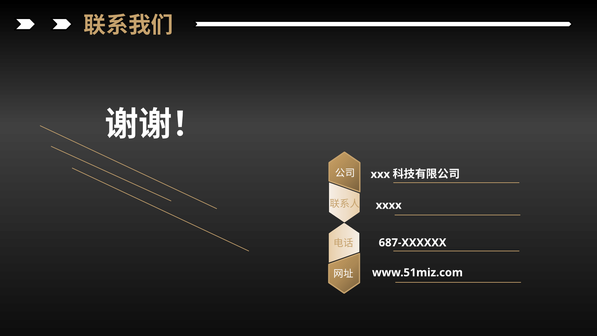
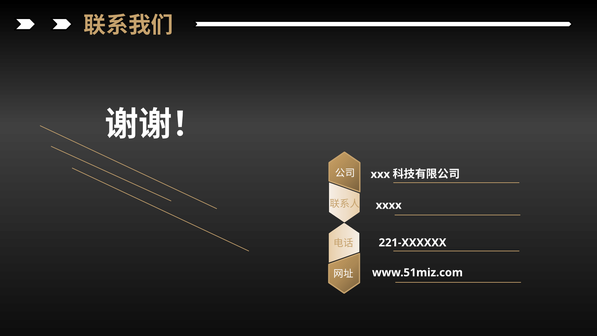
687-XXXXXX: 687-XXXXXX -> 221-XXXXXX
